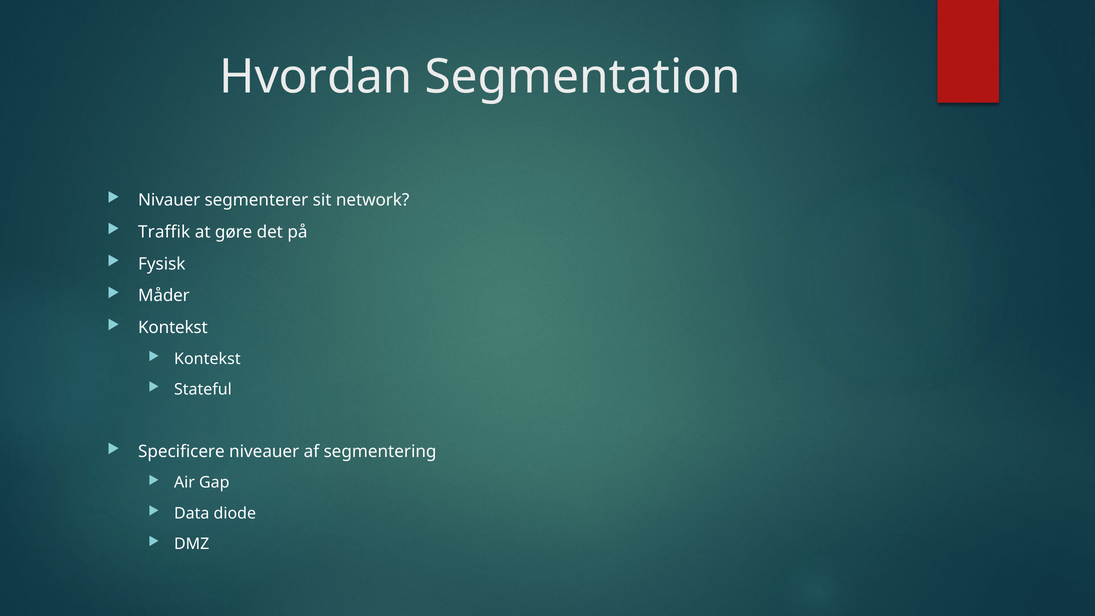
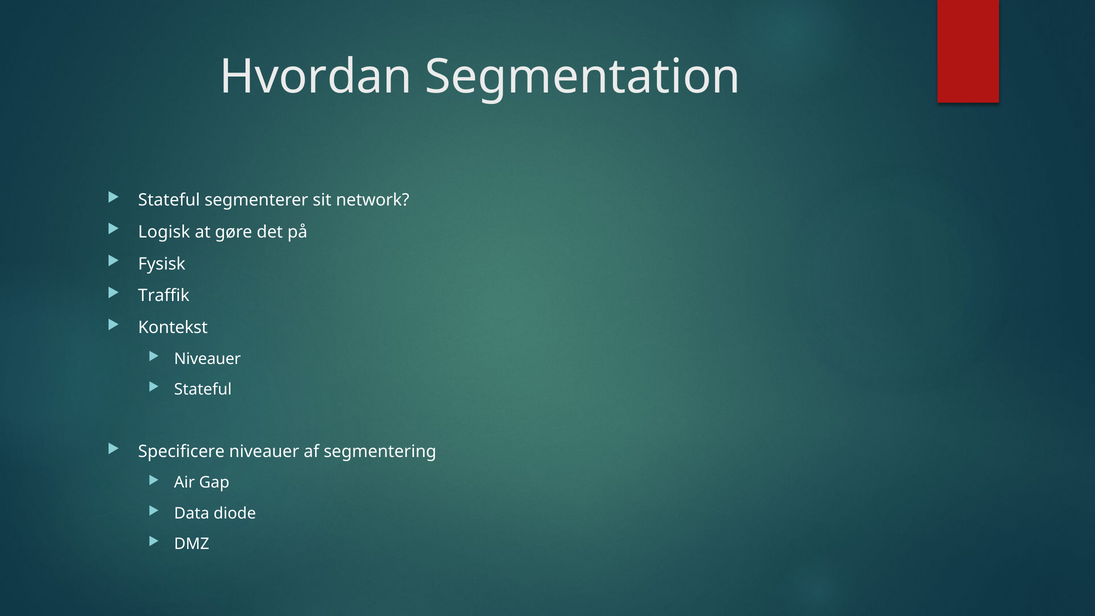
Nivauer at (169, 200): Nivauer -> Stateful
Traffik: Traffik -> Logisk
Måder: Måder -> Traffik
Kontekst at (207, 359): Kontekst -> Niveauer
